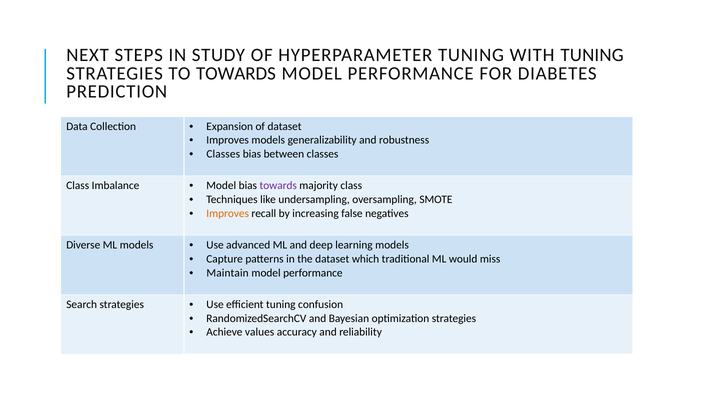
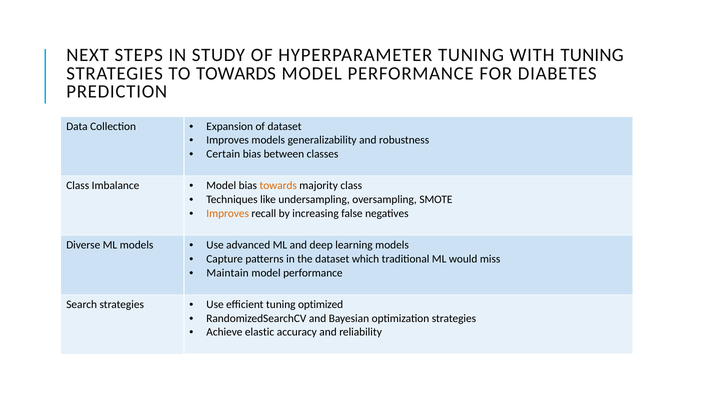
Classes at (223, 154): Classes -> Certain
towards at (278, 186) colour: purple -> orange
confusion: confusion -> optimized
values: values -> elastic
